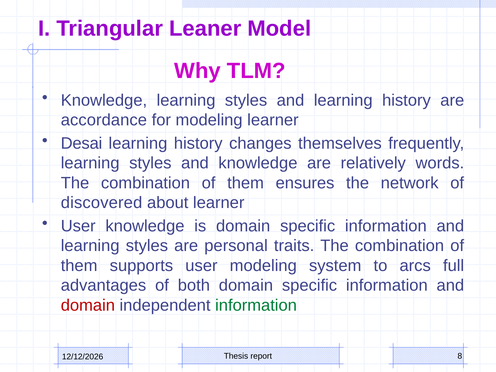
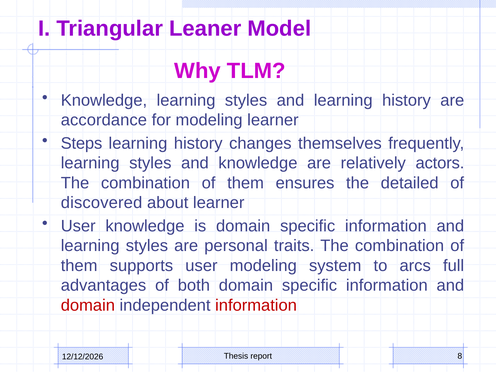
Desai: Desai -> Steps
words: words -> actors
network: network -> detailed
information at (256, 305) colour: green -> red
